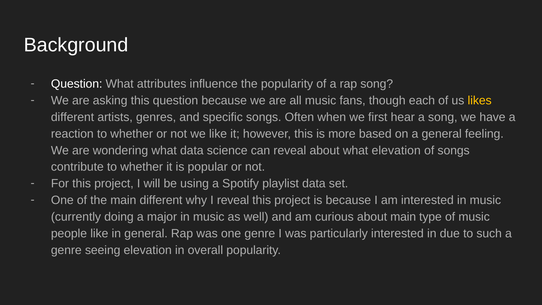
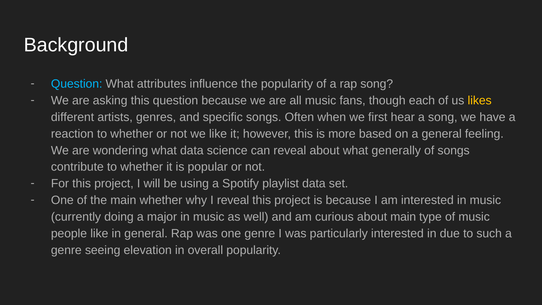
Question at (77, 84) colour: white -> light blue
what elevation: elevation -> generally
main different: different -> whether
